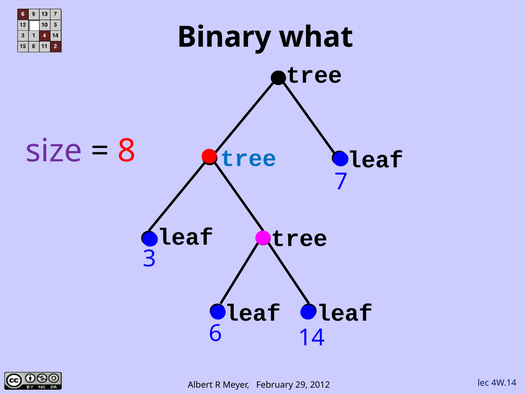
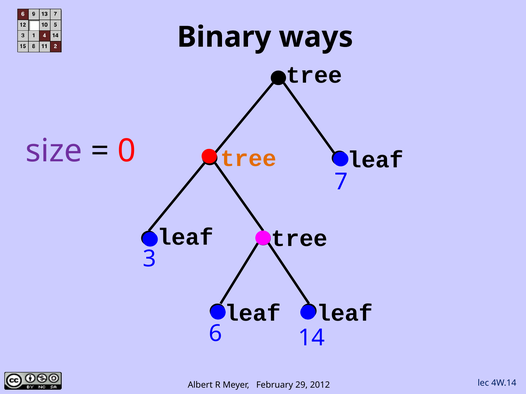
what: what -> ways
8: 8 -> 0
tree at (248, 159) colour: blue -> orange
